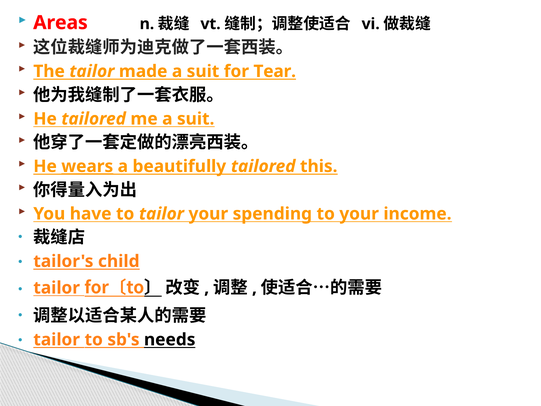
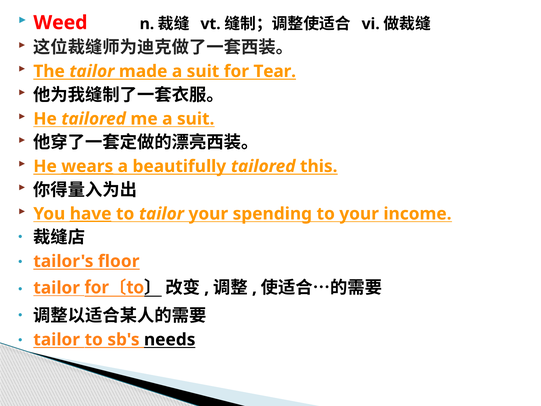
Areas: Areas -> Weed
have underline: none -> present
child: child -> floor
